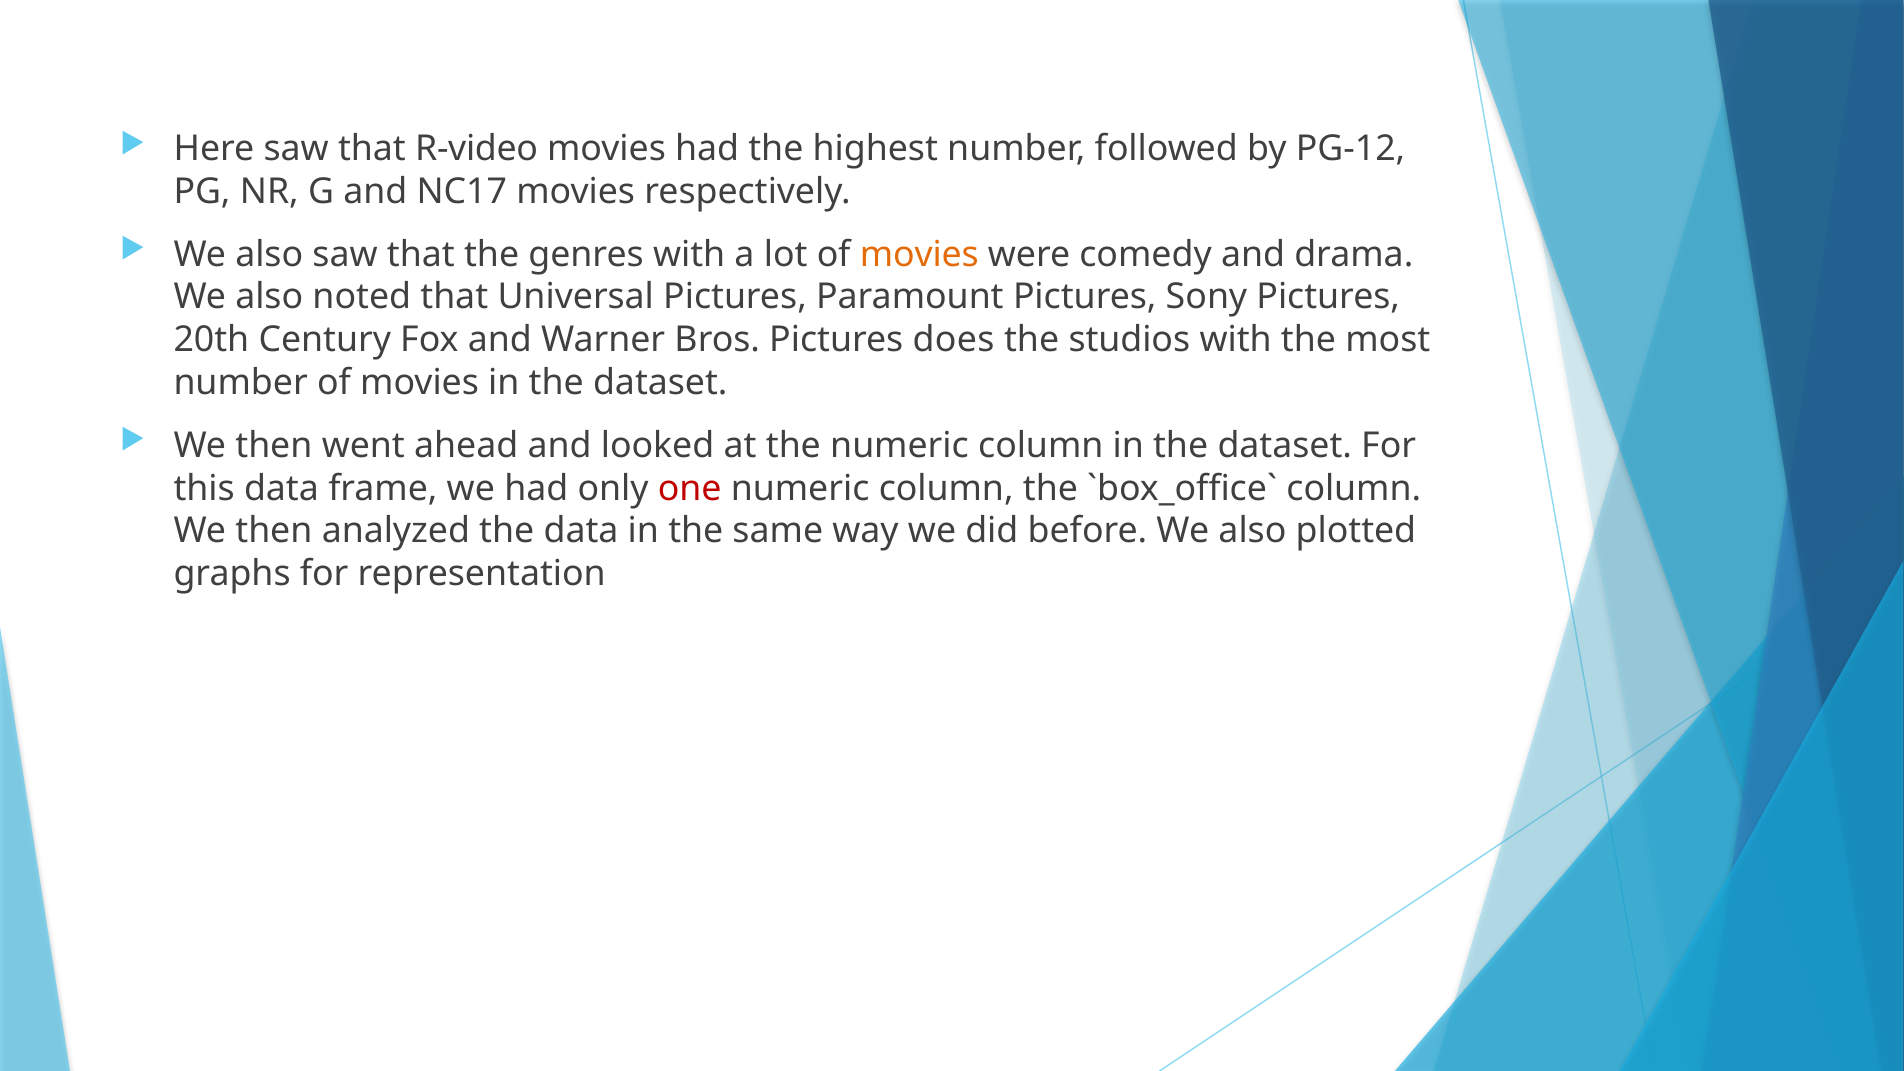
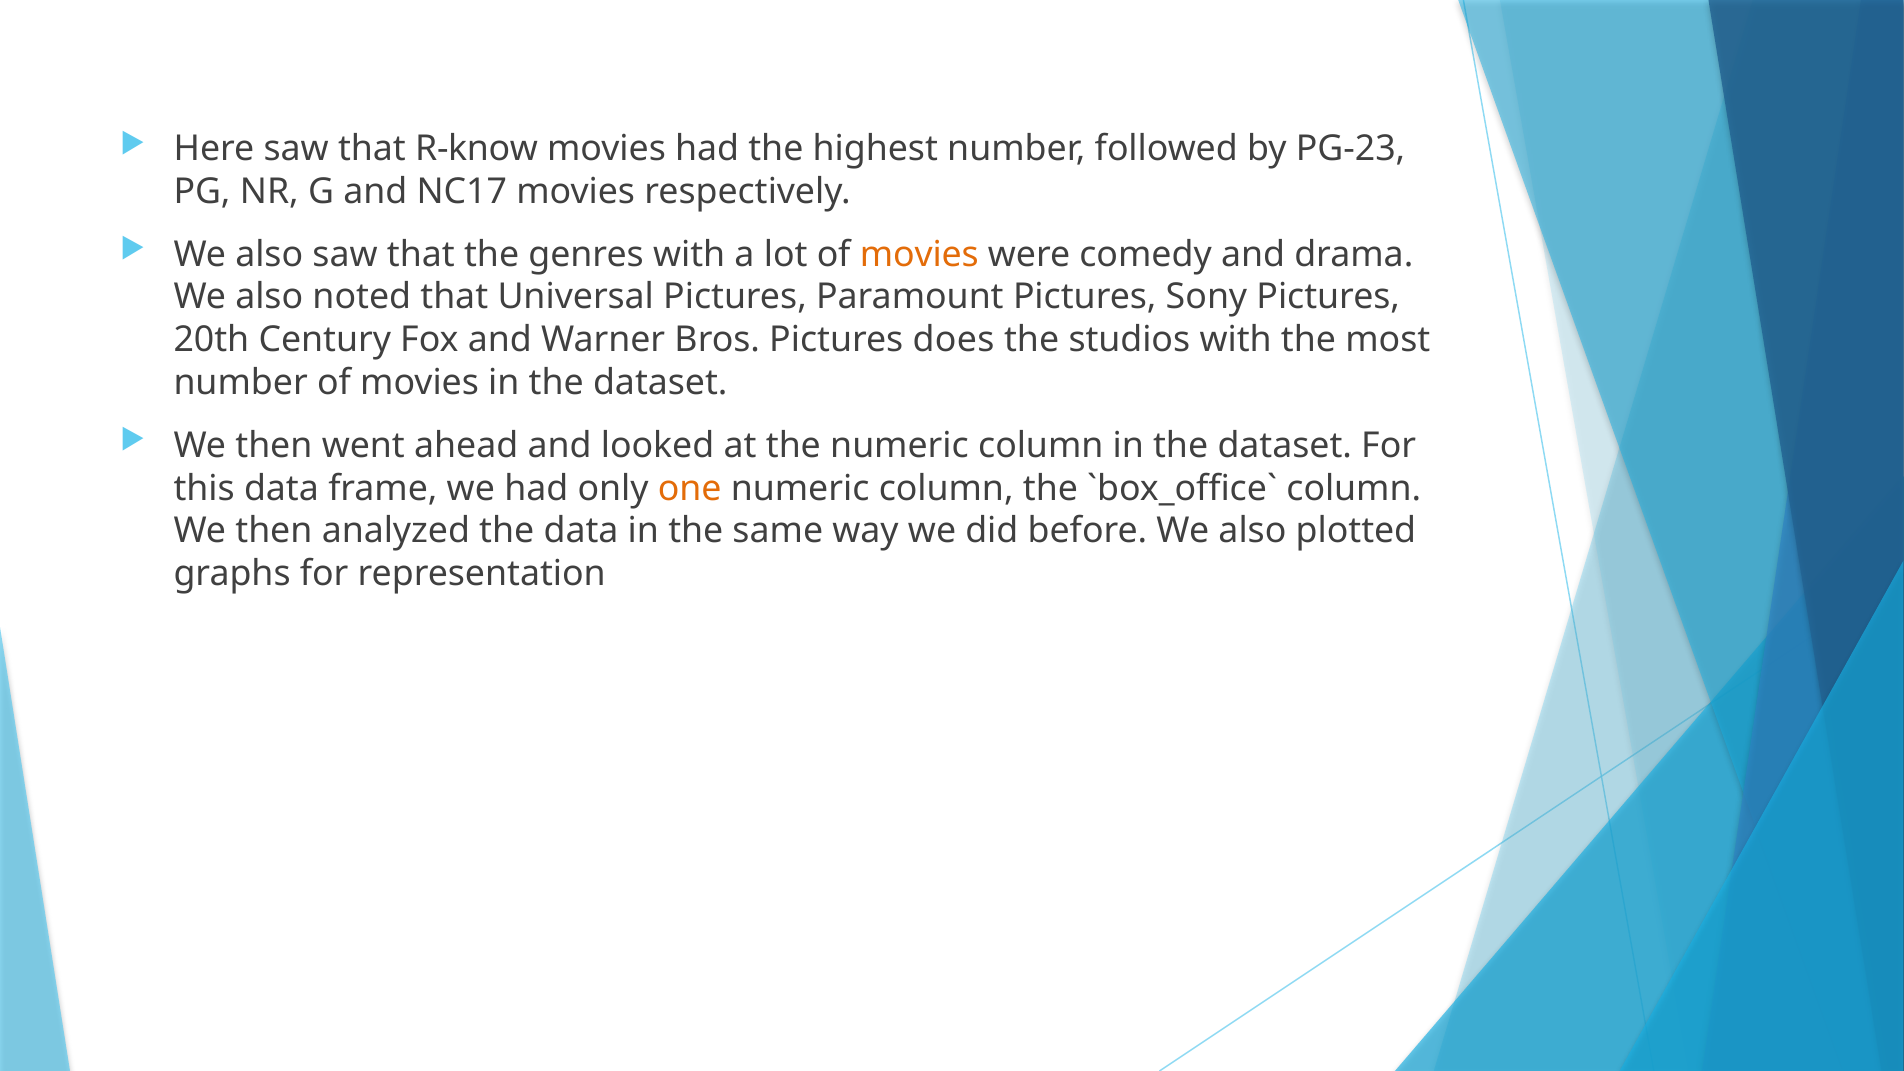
R-video: R-video -> R-know
PG-12: PG-12 -> PG-23
one colour: red -> orange
